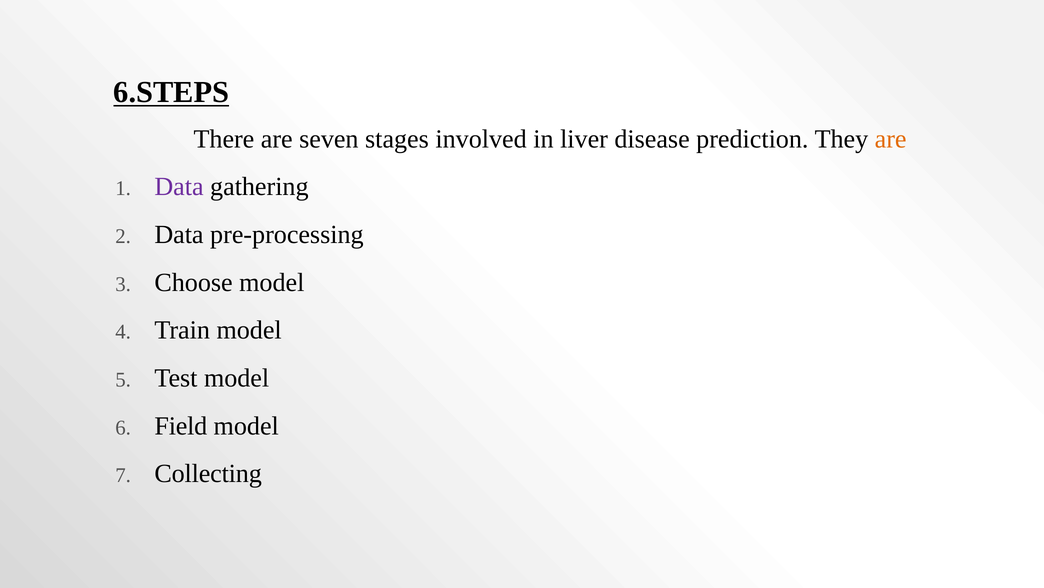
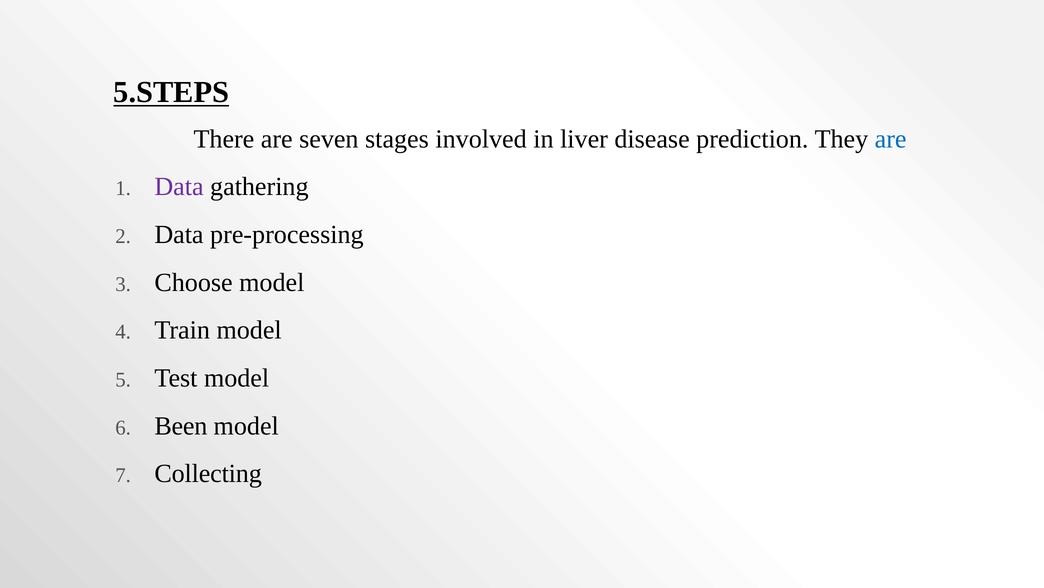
6.STEPS: 6.STEPS -> 5.STEPS
are at (891, 139) colour: orange -> blue
Field: Field -> Been
